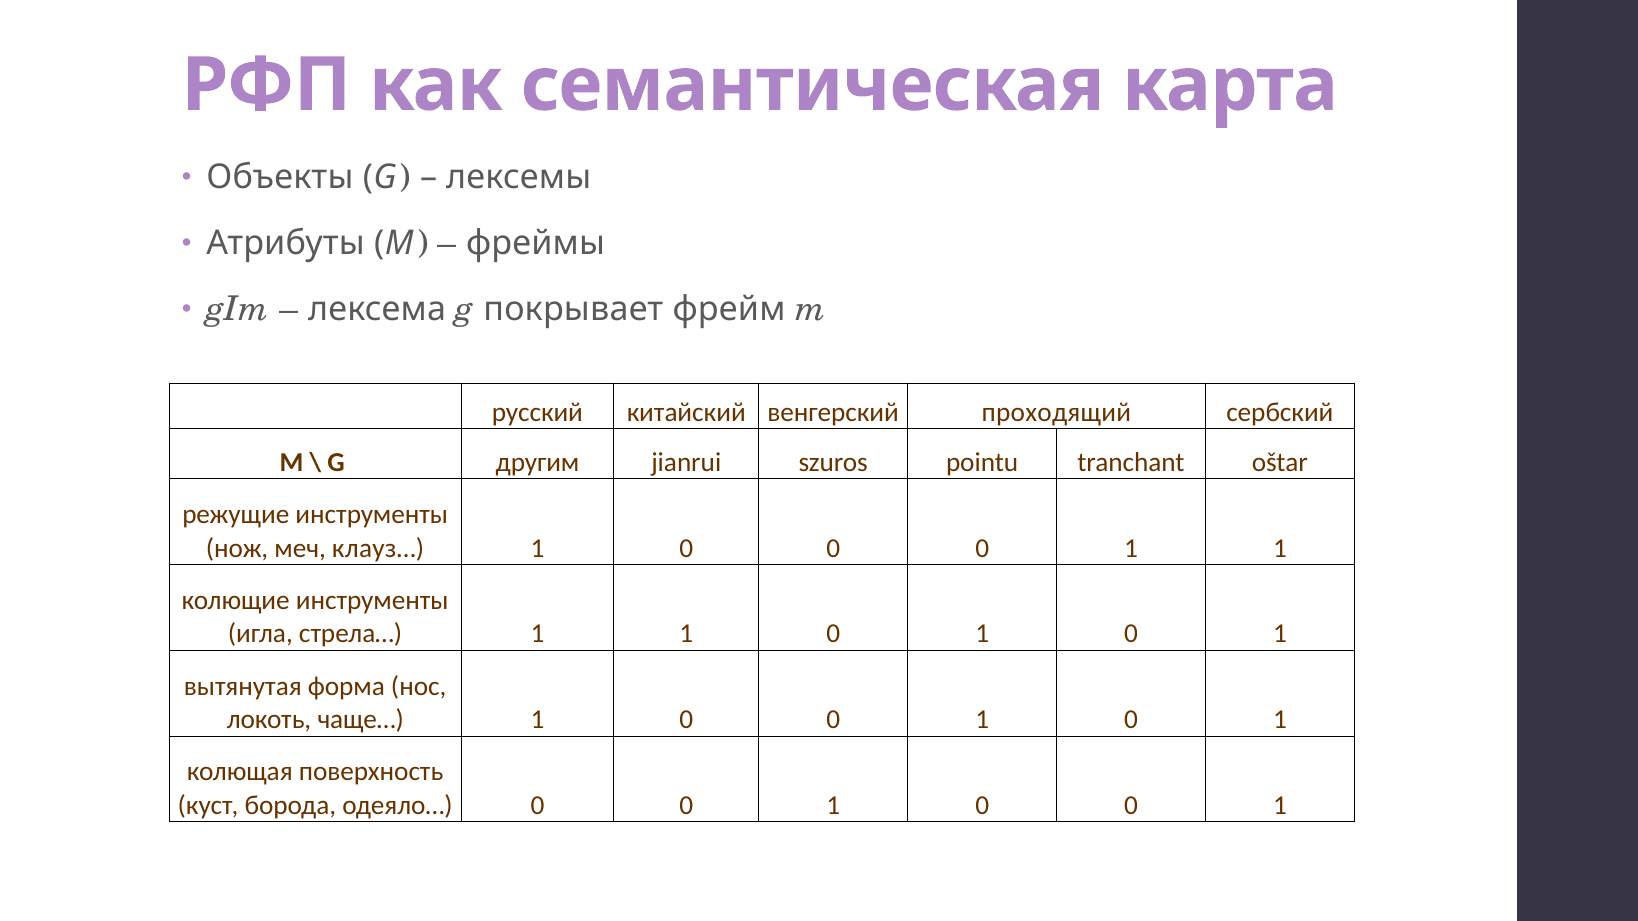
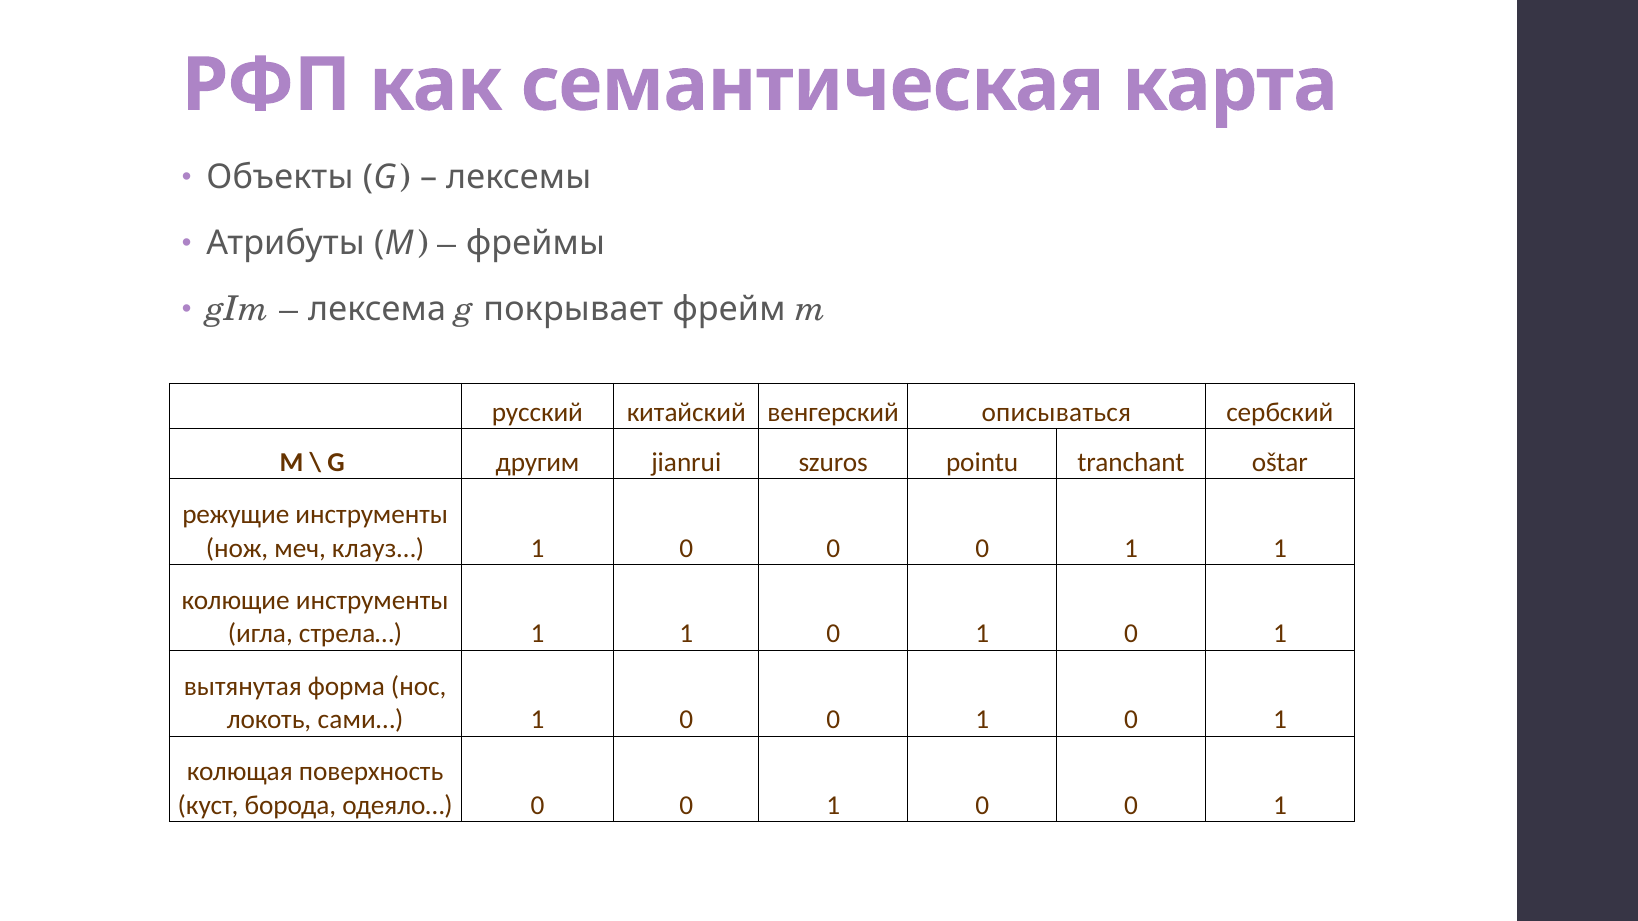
проходящий: проходящий -> описываться
чаще…: чаще… -> сами…
